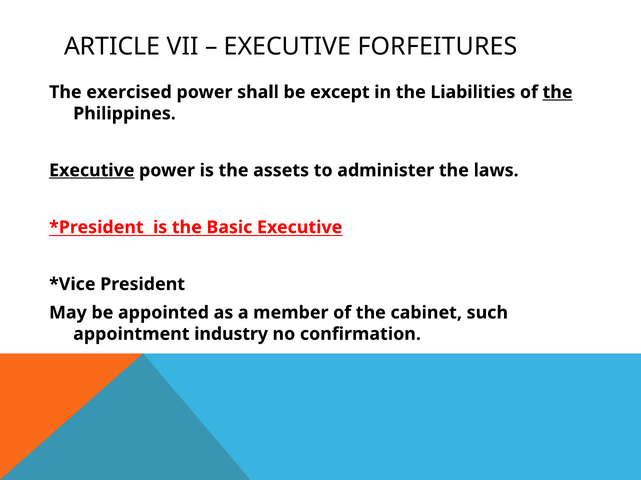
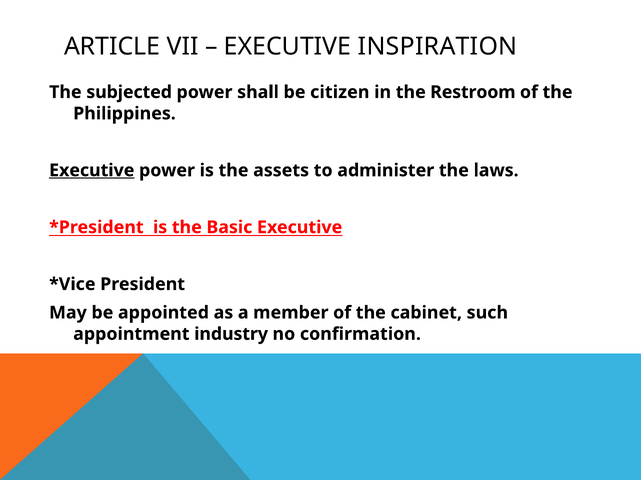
FORFEITURES: FORFEITURES -> INSPIRATION
exercised: exercised -> subjected
except: except -> citizen
Liabilities: Liabilities -> Restroom
the at (558, 92) underline: present -> none
